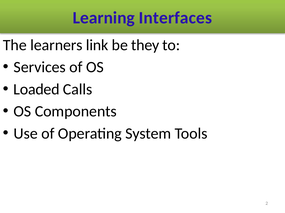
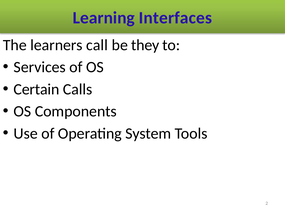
link: link -> call
Loaded: Loaded -> Certain
